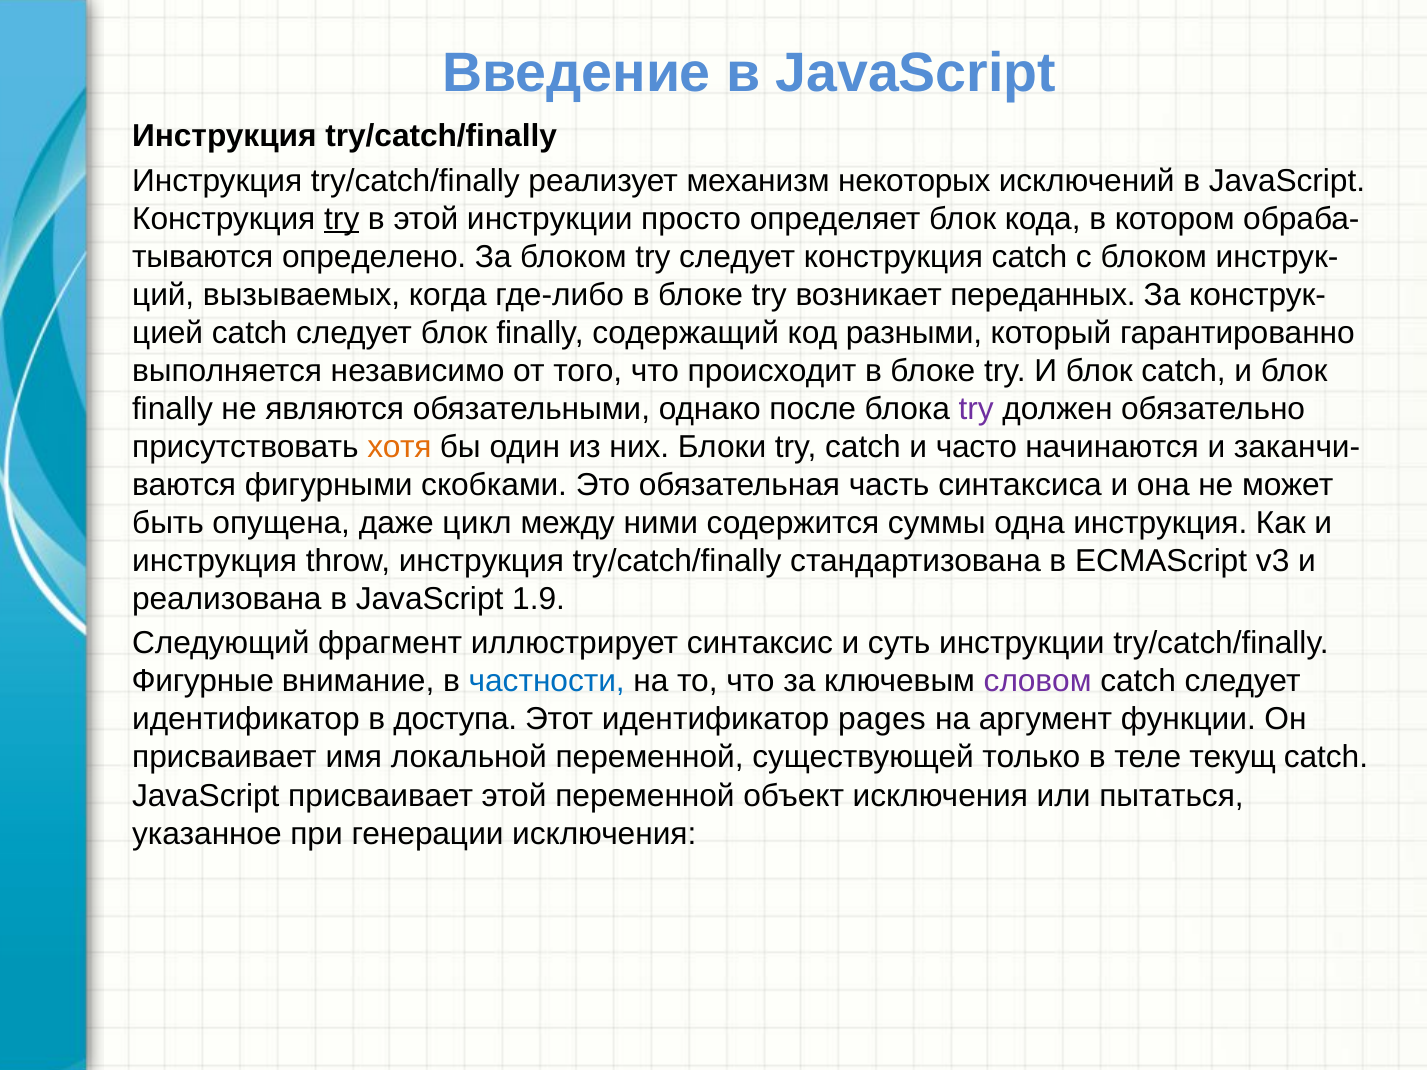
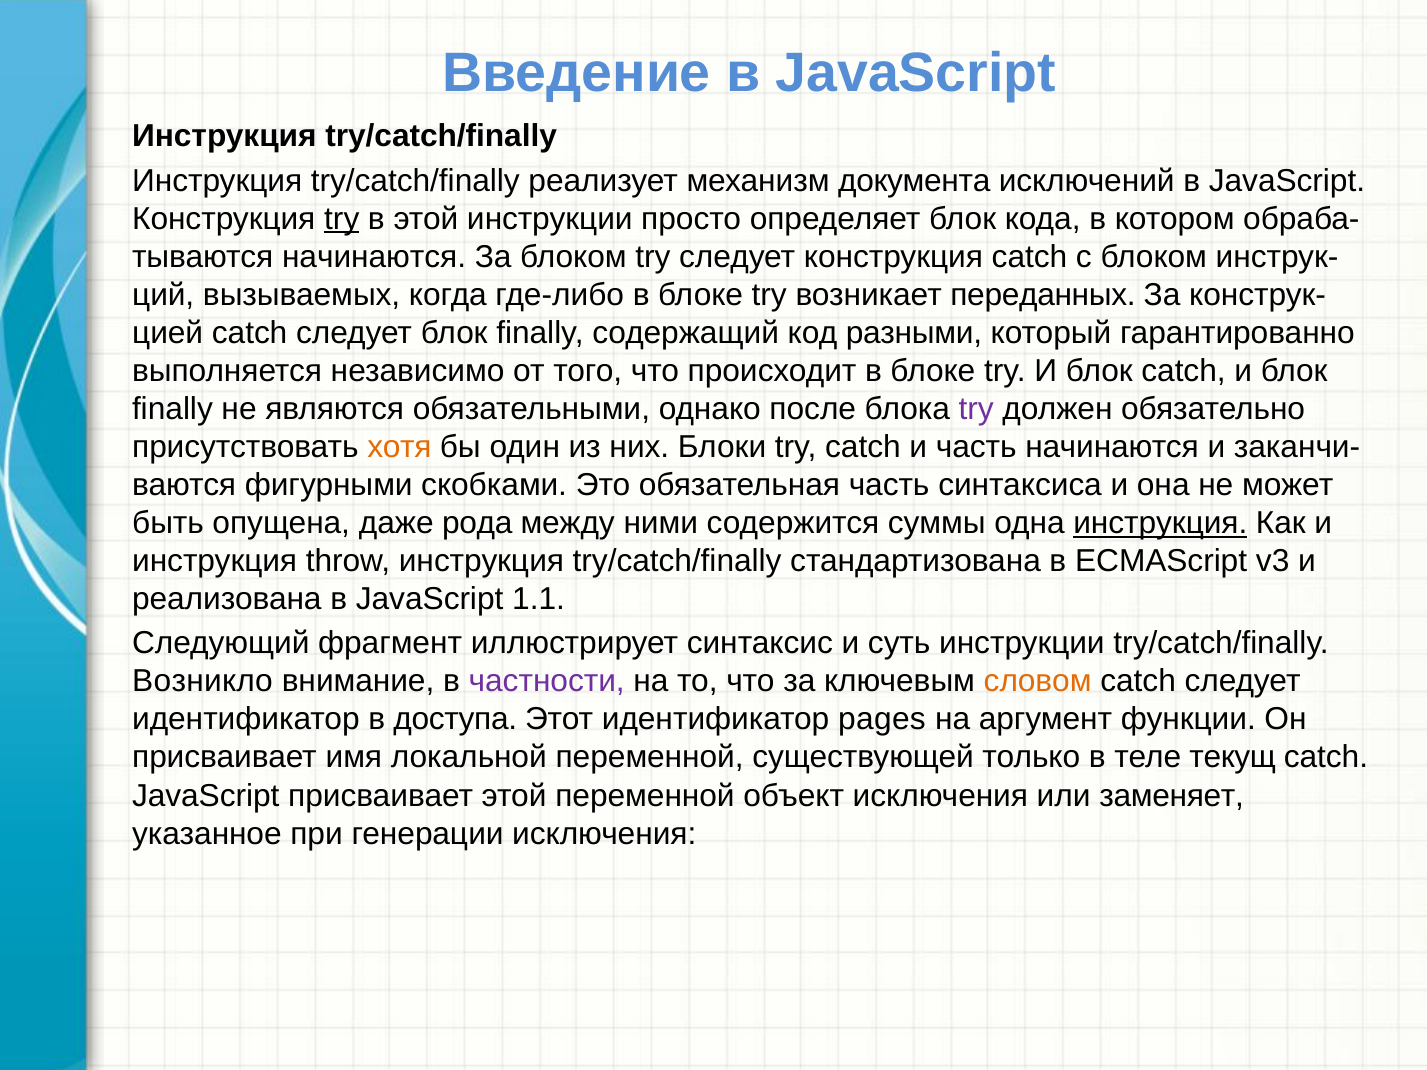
некоторых: некоторых -> документа
определено at (374, 257): определено -> начинаются
и часто: часто -> часть
цикл: цикл -> рода
инструкция at (1160, 523) underline: none -> present
1.9: 1.9 -> 1.1
Фигурные: Фигурные -> Возникло
частности colour: blue -> purple
словом colour: purple -> orange
пытаться: пытаться -> заменяет
